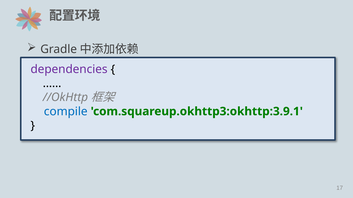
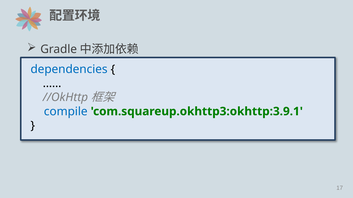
dependencies colour: purple -> blue
